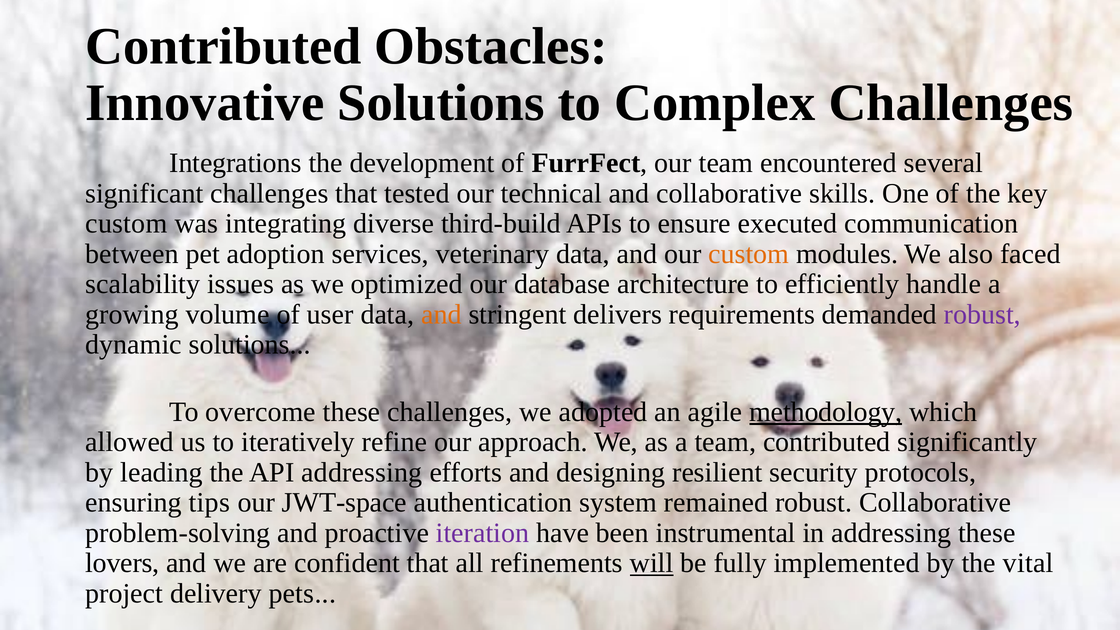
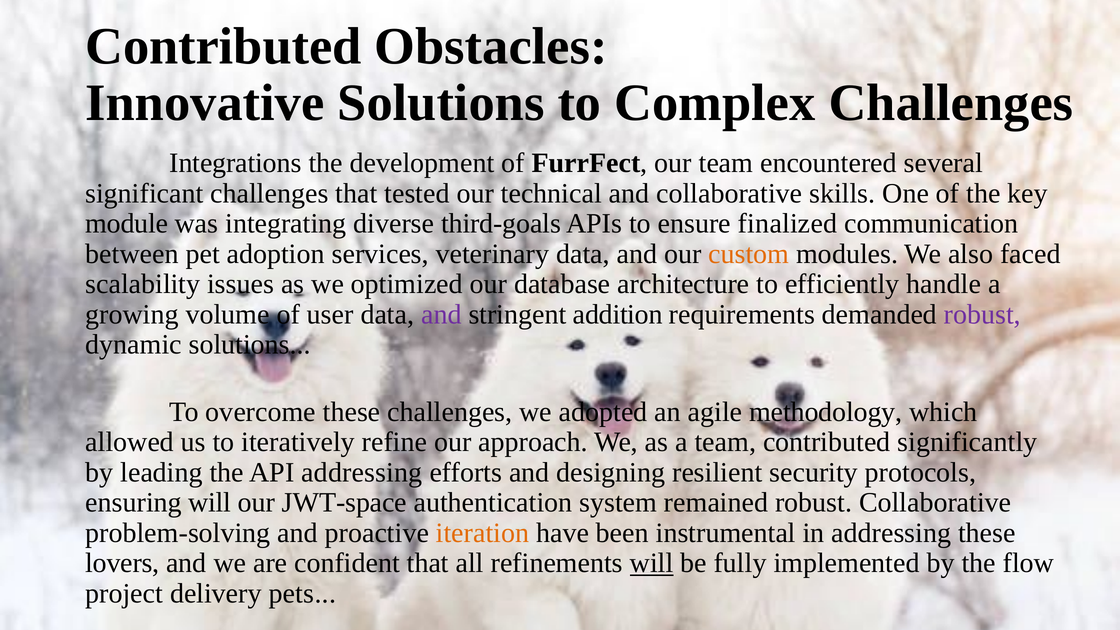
custom at (126, 224): custom -> module
third-build: third-build -> third-goals
executed: executed -> finalized
and at (441, 314) colour: orange -> purple
delivers: delivers -> addition
methodology underline: present -> none
ensuring tips: tips -> will
iteration colour: purple -> orange
vital: vital -> flow
